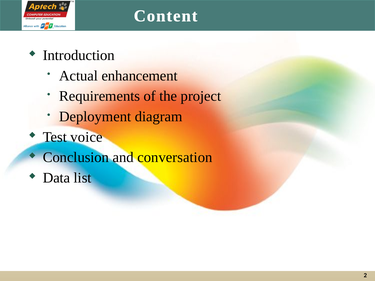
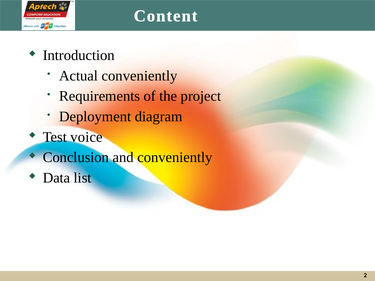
Actual enhancement: enhancement -> conveniently
and conversation: conversation -> conveniently
